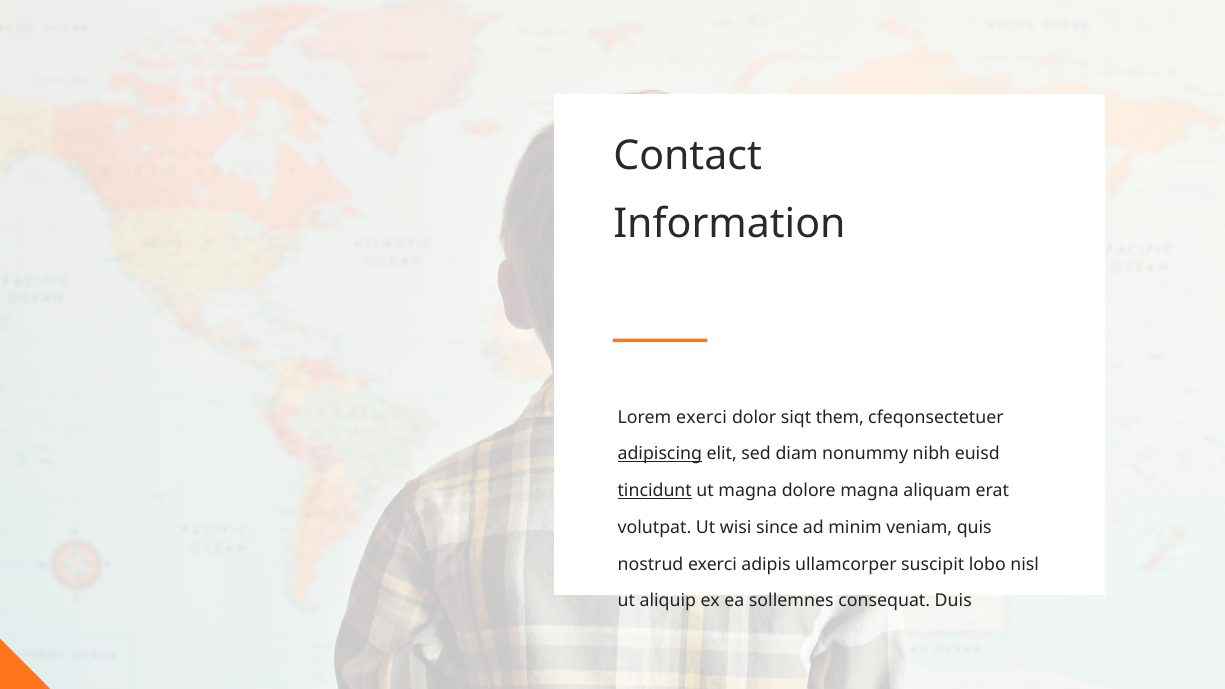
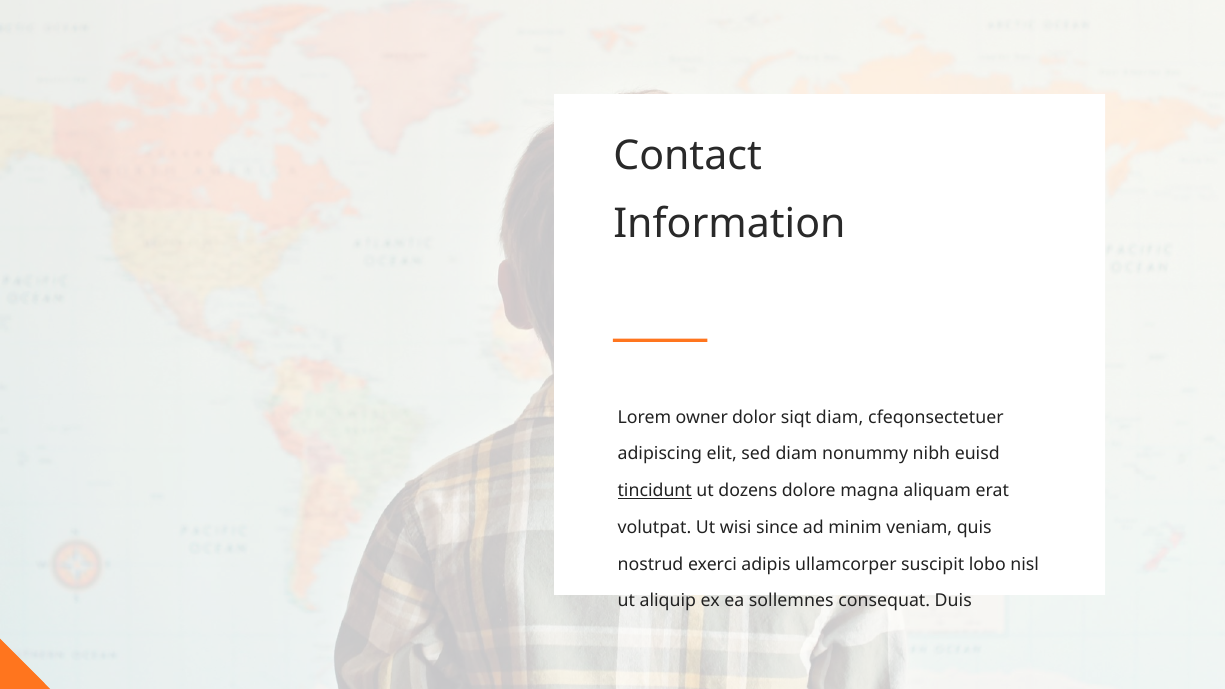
Lorem exerci: exerci -> owner
siqt them: them -> diam
adipiscing underline: present -> none
ut magna: magna -> dozens
